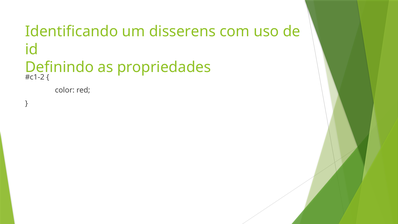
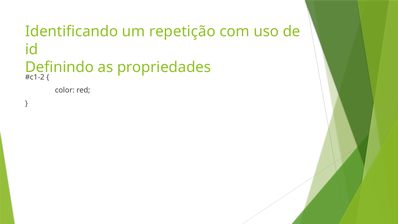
disserens: disserens -> repetição
